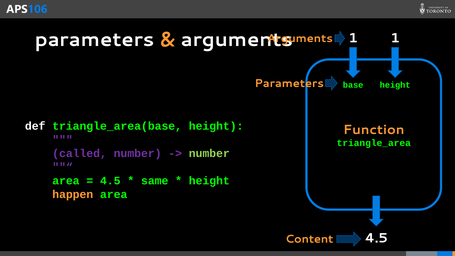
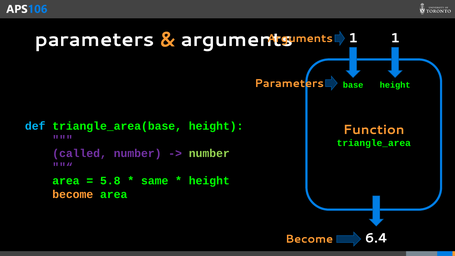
def colour: white -> light blue
4.5 at (110, 181): 4.5 -> 5.8
happen at (73, 194): happen -> become
4.5 at (376, 238): 4.5 -> 6.4
Content at (309, 239): Content -> Become
